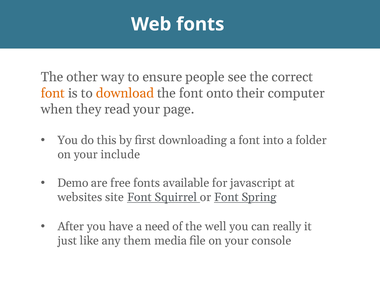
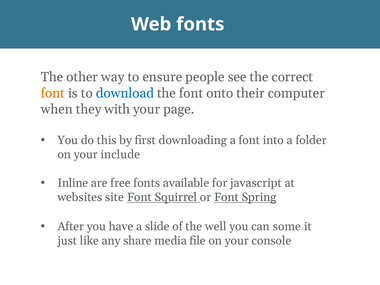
download colour: orange -> blue
read: read -> with
Demo: Demo -> Inline
need: need -> slide
really: really -> some
them: them -> share
